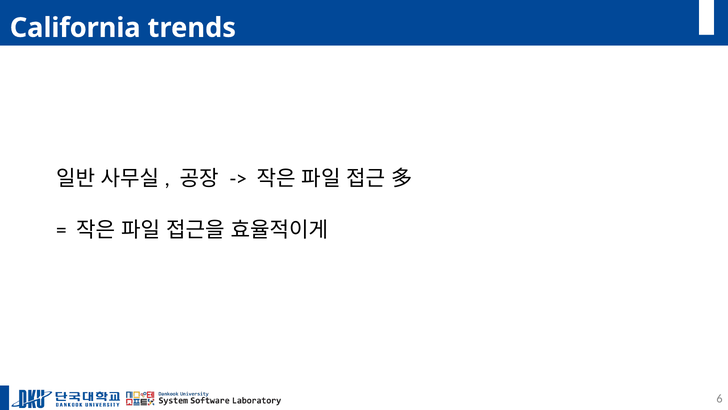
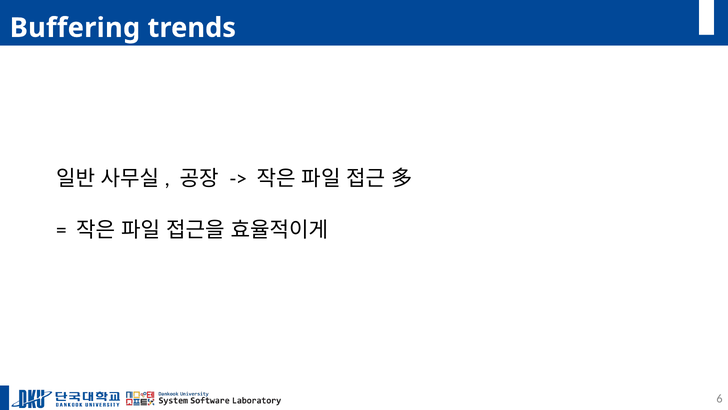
California: California -> Buffering
